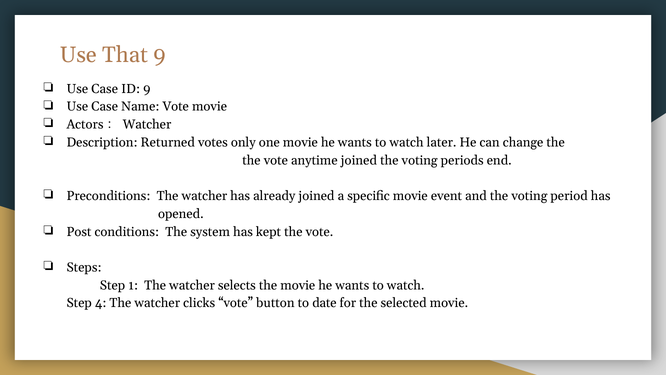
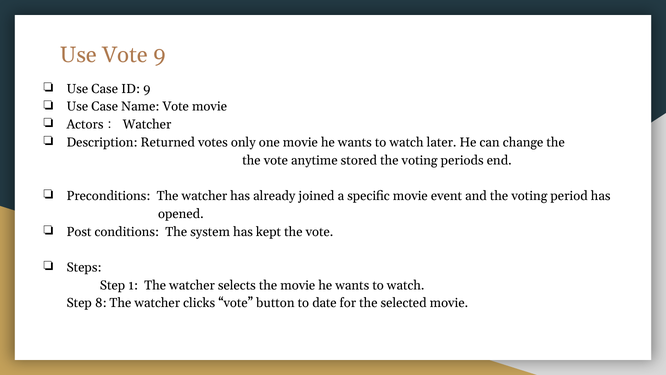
Use That: That -> Vote
anytime joined: joined -> stored
4: 4 -> 8
